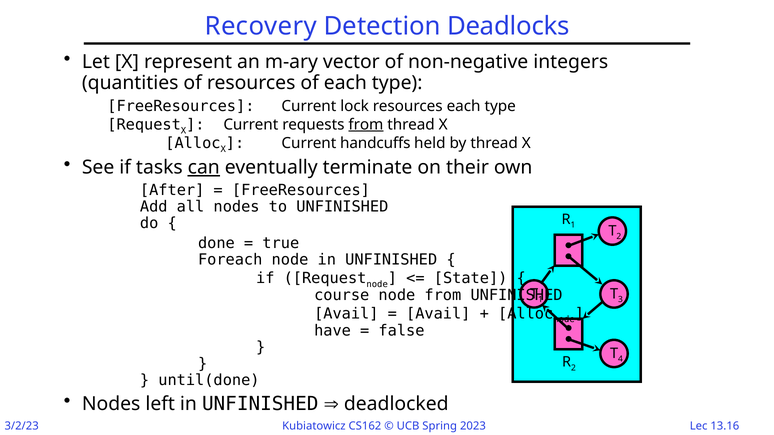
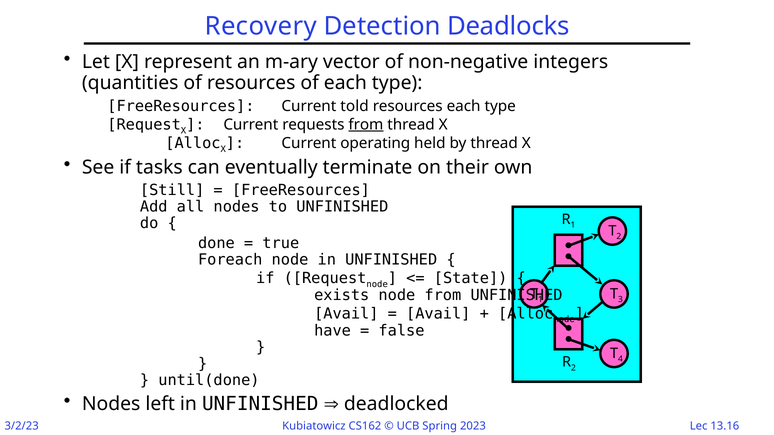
lock: lock -> told
handcuffs: handcuffs -> operating
can underline: present -> none
After: After -> Still
course: course -> exists
